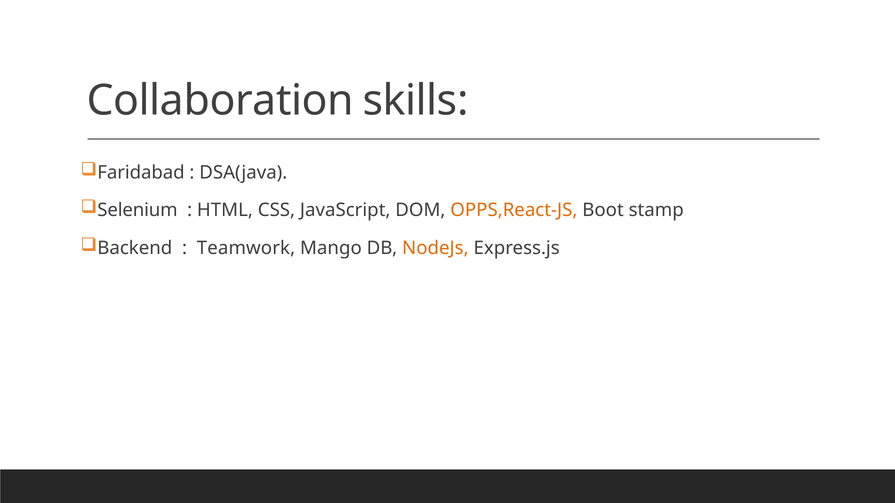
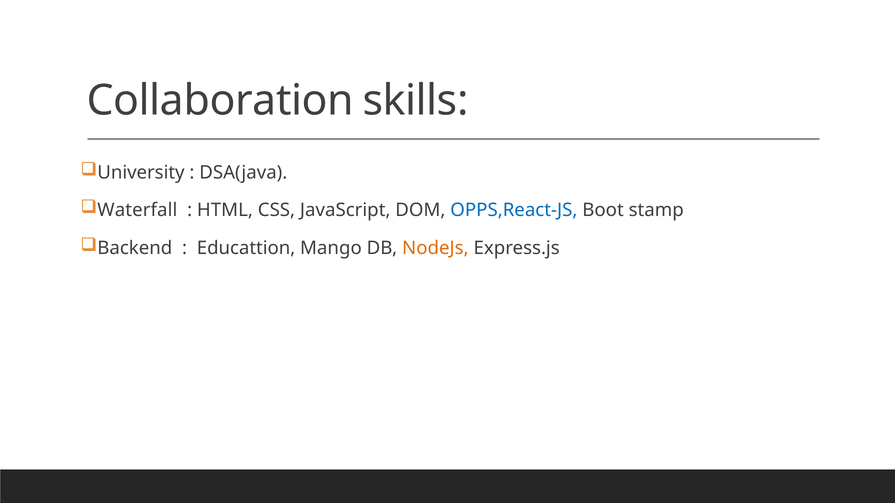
Faridabad: Faridabad -> University
Selenium: Selenium -> Waterfall
OPPS,React-JS colour: orange -> blue
Teamwork: Teamwork -> Educattion
